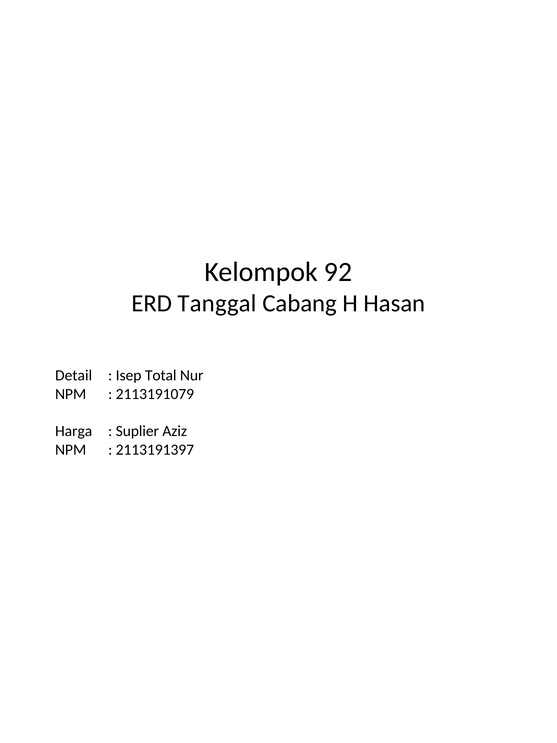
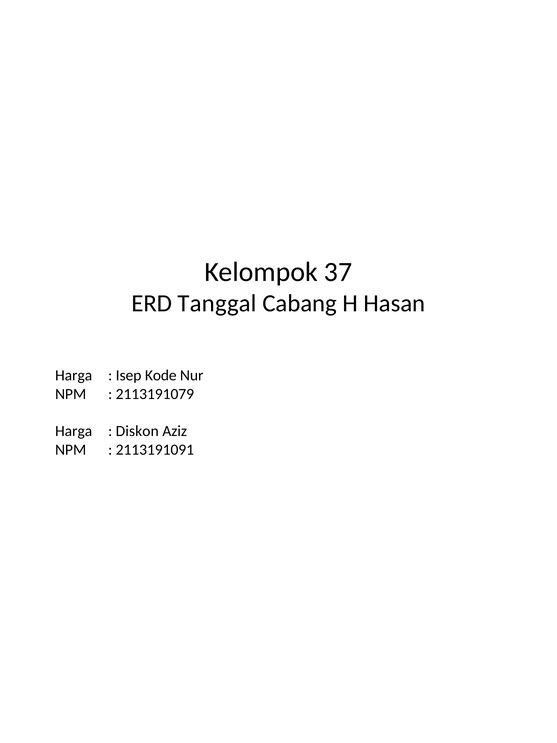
92: 92 -> 37
Detail at (74, 375): Detail -> Harga
Total: Total -> Kode
Suplier: Suplier -> Diskon
2113191397: 2113191397 -> 2113191091
